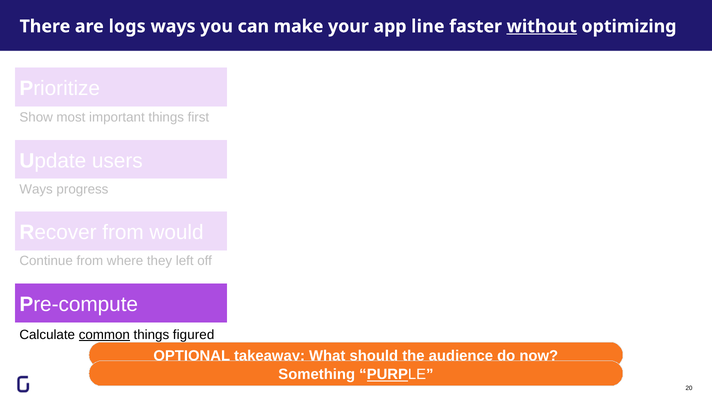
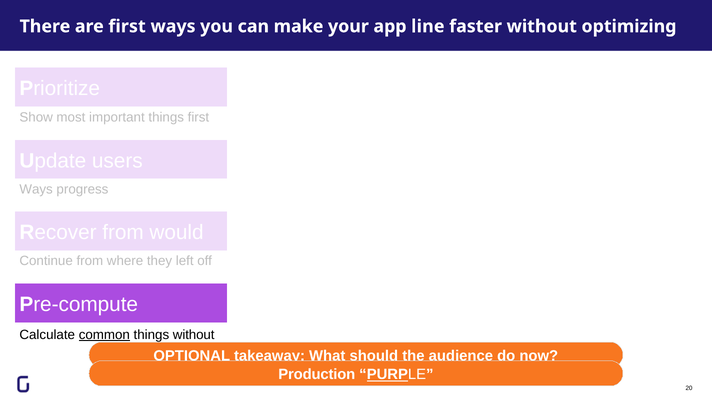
are logs: logs -> first
without at (542, 26) underline: present -> none
things figured: figured -> without
Something: Something -> Production
